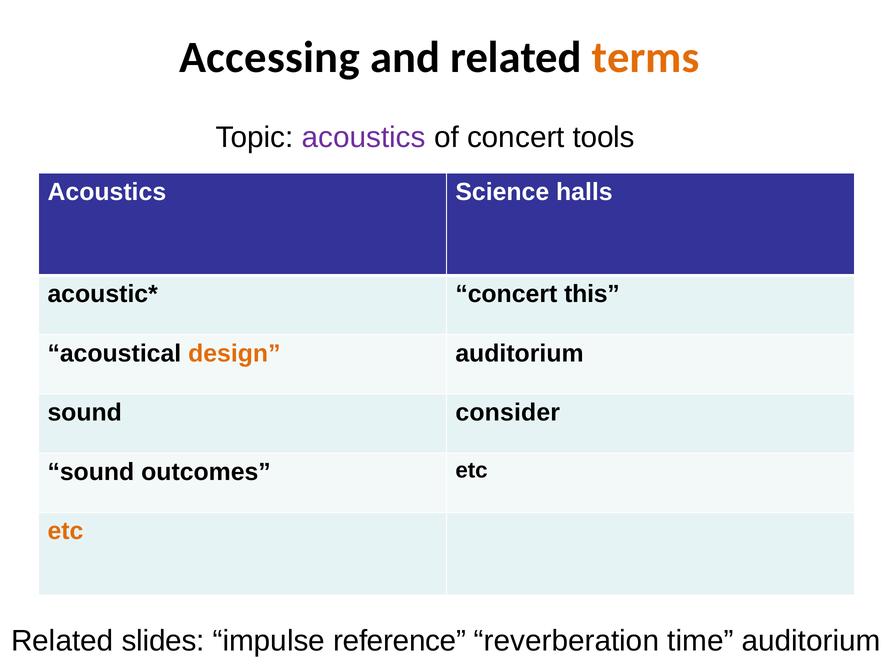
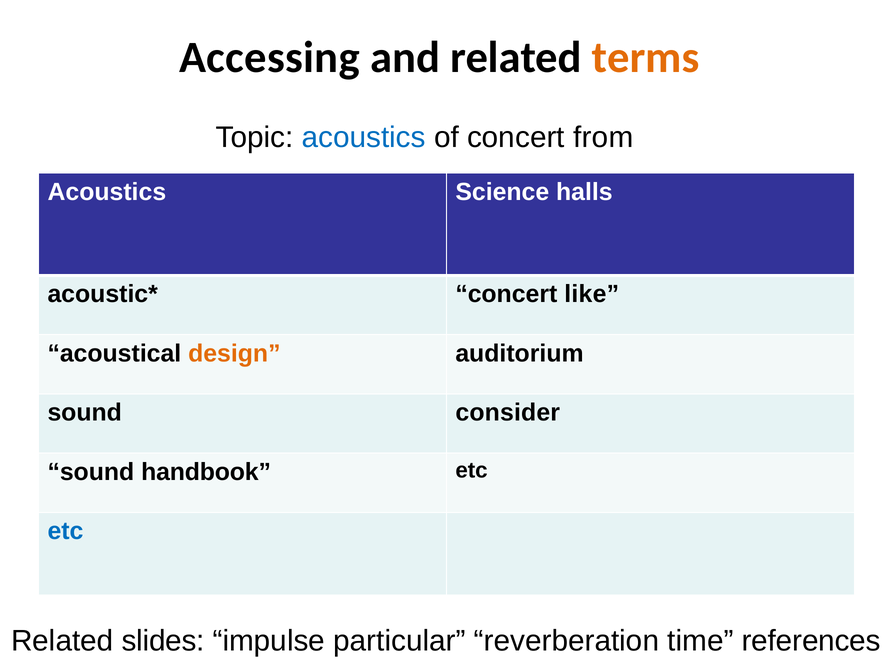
acoustics at (364, 137) colour: purple -> blue
tools: tools -> from
this: this -> like
outcomes: outcomes -> handbook
etc at (65, 531) colour: orange -> blue
reference: reference -> particular
time auditorium: auditorium -> references
